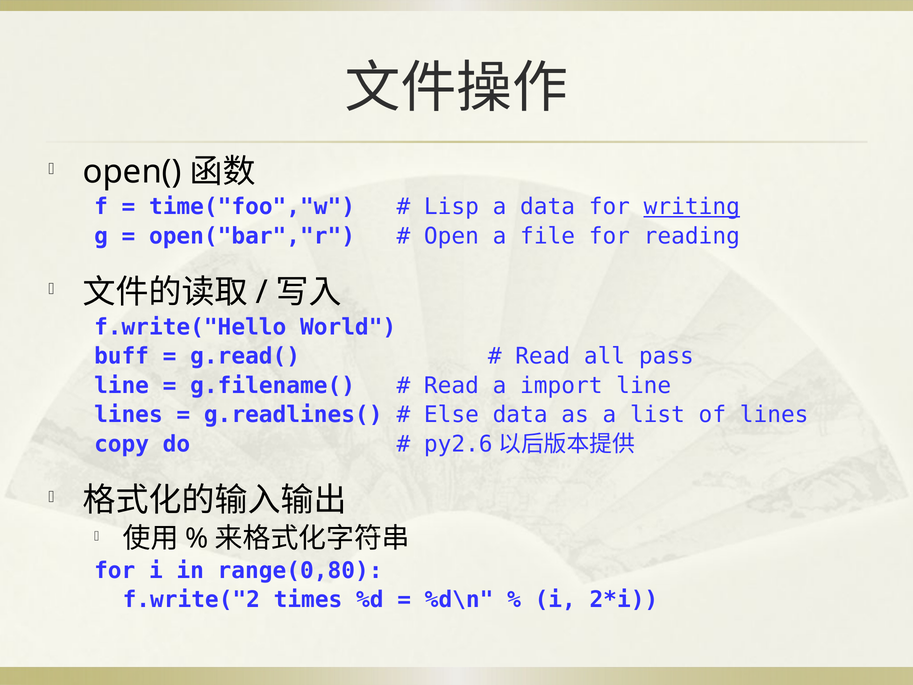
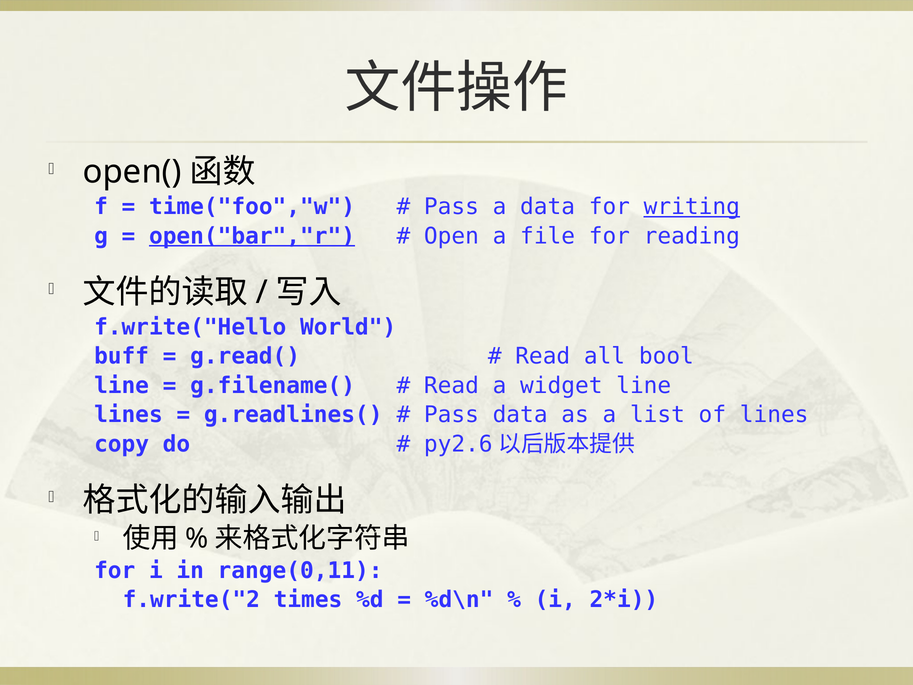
Lisp at (451, 207): Lisp -> Pass
open("bar","r underline: none -> present
pass: pass -> bool
import: import -> widget
Else at (451, 415): Else -> Pass
range(0,80: range(0,80 -> range(0,11
